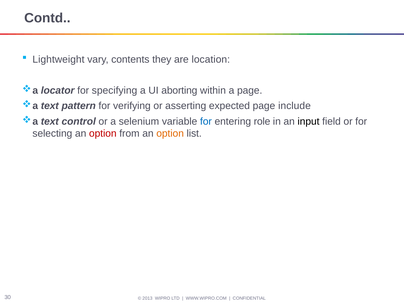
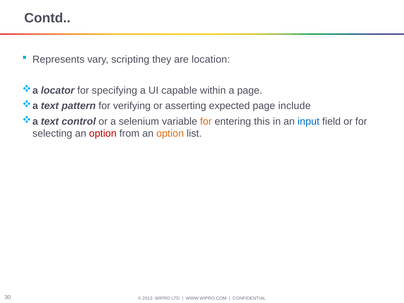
Lightweight: Lightweight -> Represents
contents: contents -> scripting
aborting: aborting -> capable
for at (206, 121) colour: blue -> orange
role: role -> this
input colour: black -> blue
